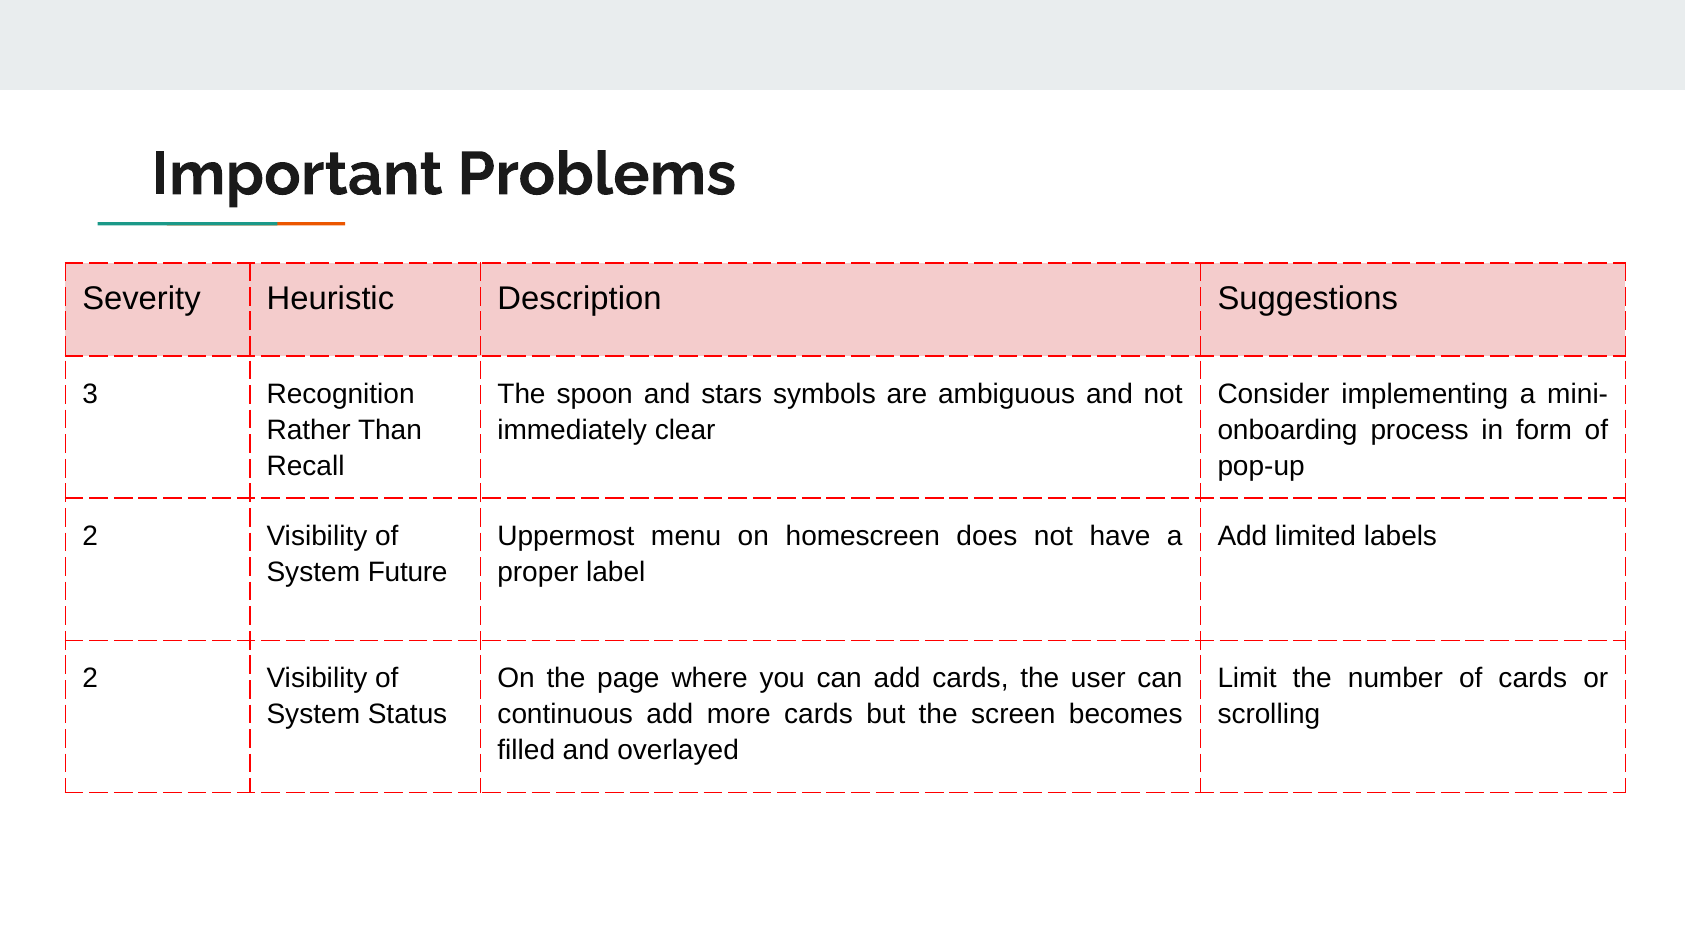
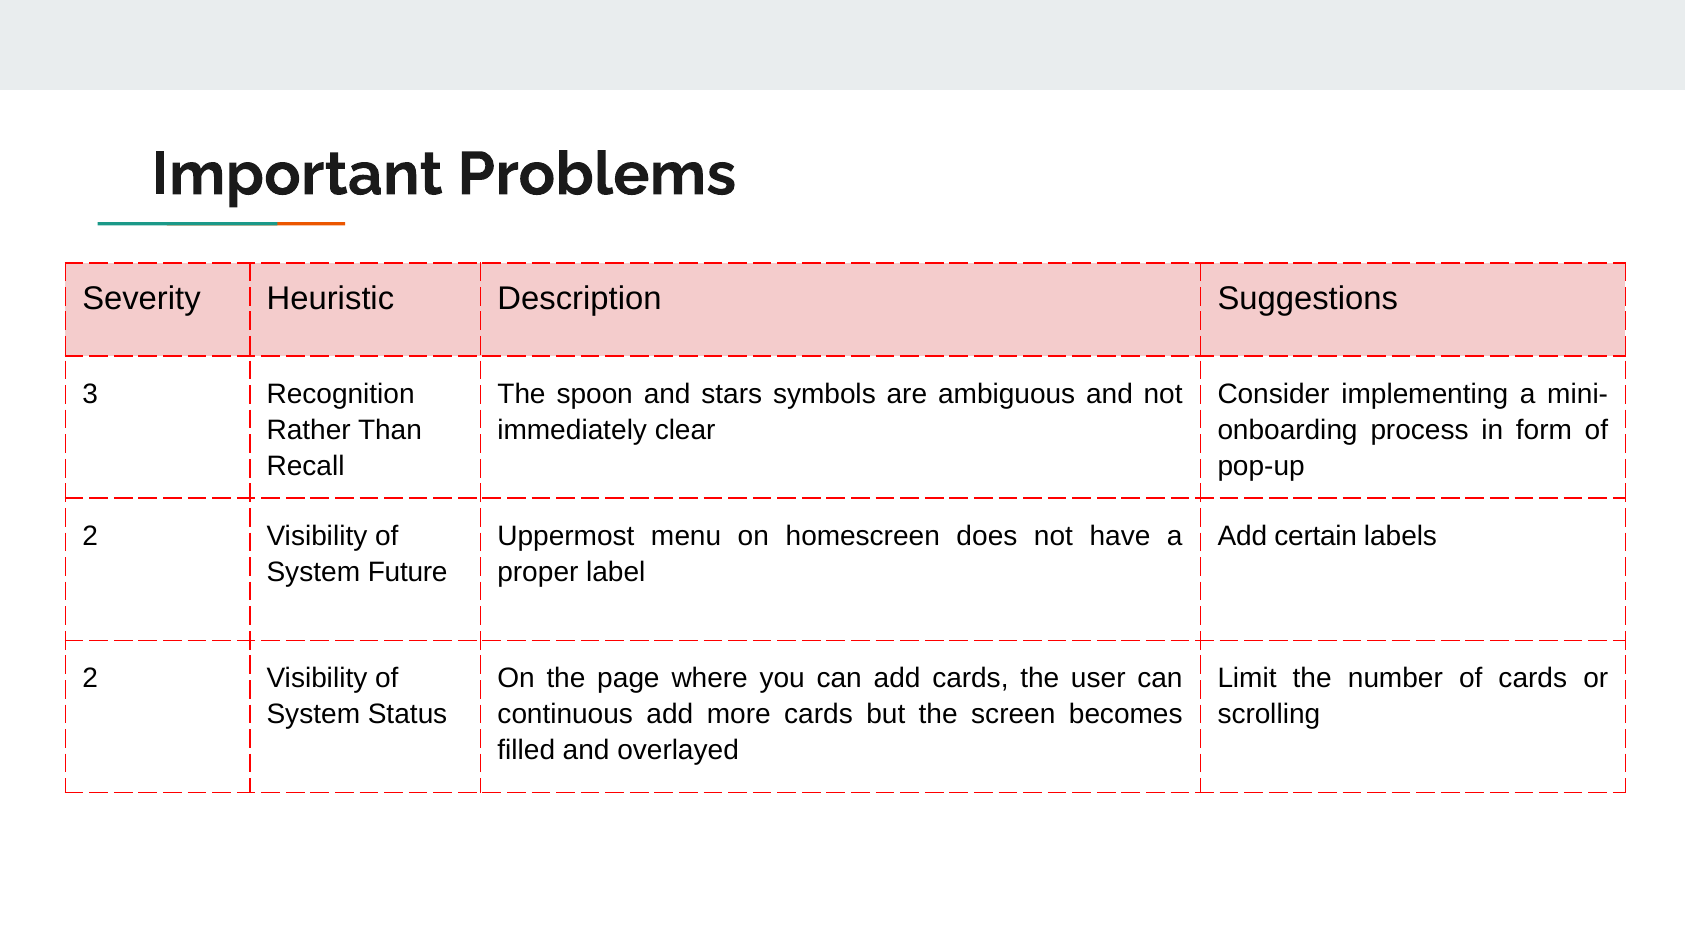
limited: limited -> certain
